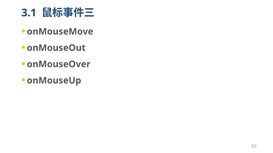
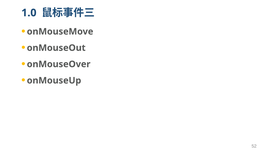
3.1: 3.1 -> 1.0
